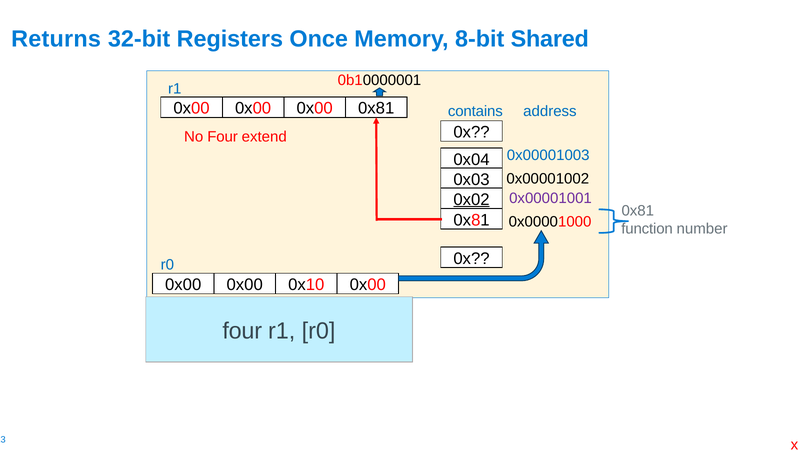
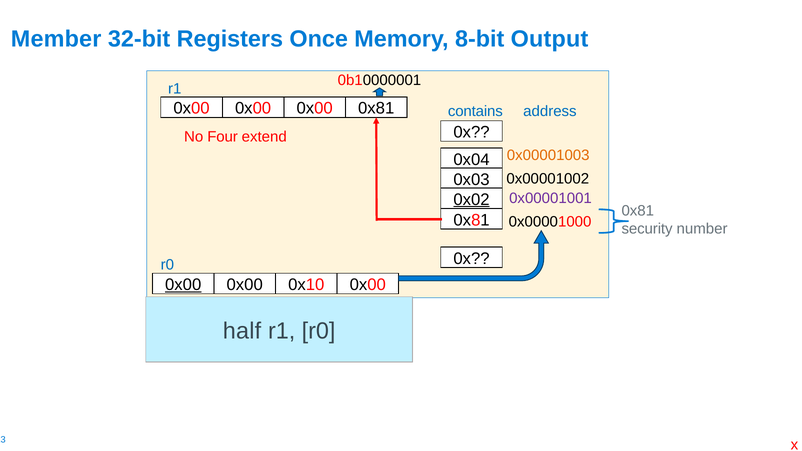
Returns: Returns -> Member
Shared: Shared -> Output
0x00001003 colour: blue -> orange
function: function -> security
0x00 at (183, 285) underline: none -> present
four at (242, 331): four -> half
